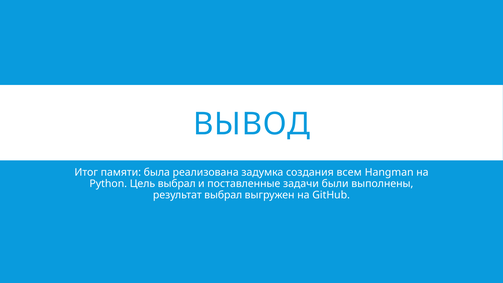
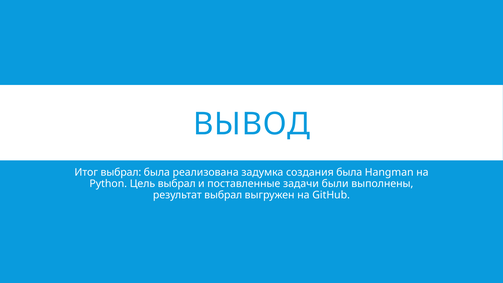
Итог памяти: памяти -> выбрал
создания всем: всем -> была
